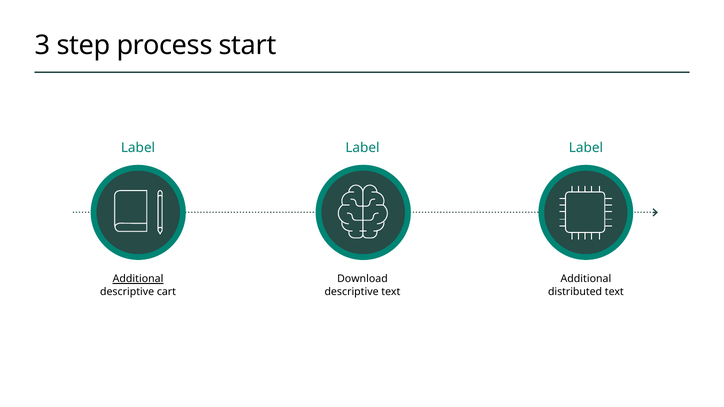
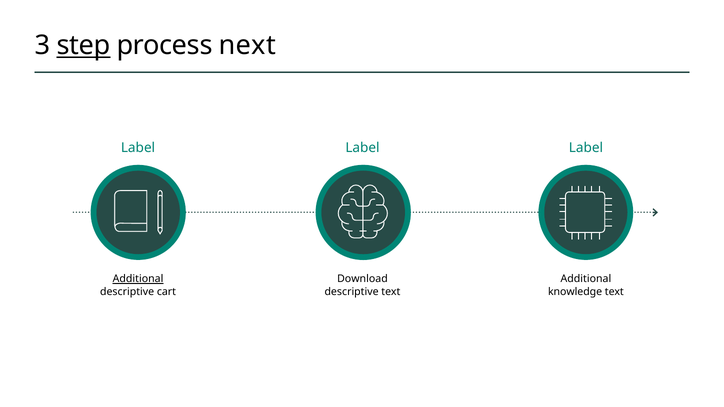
step underline: none -> present
start: start -> next
distributed: distributed -> knowledge
